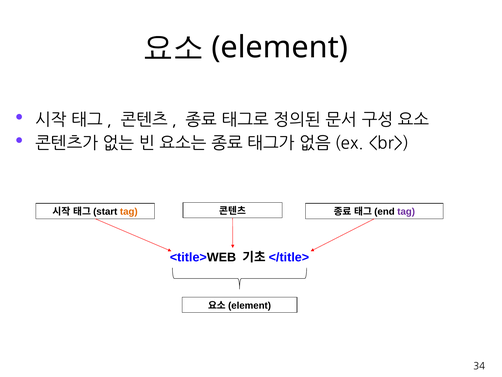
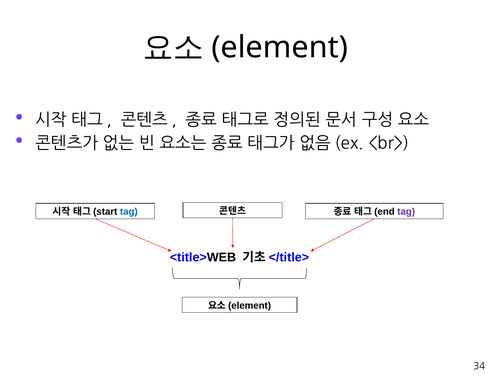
tag at (129, 211) colour: orange -> blue
